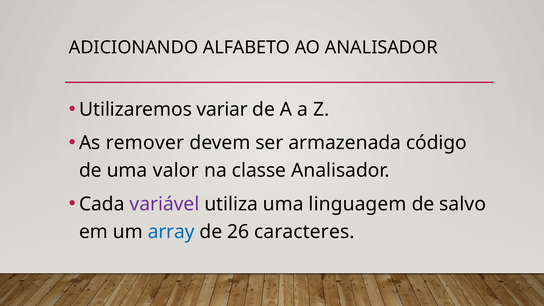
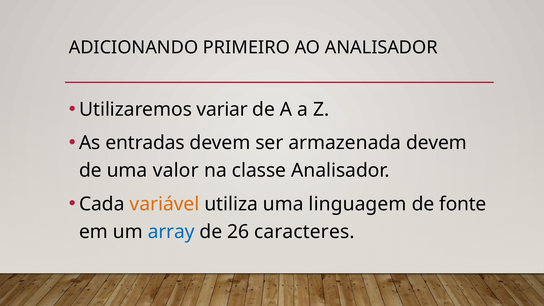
ALFABETO: ALFABETO -> PRIMEIRO
remover: remover -> entradas
armazenada código: código -> devem
variável colour: purple -> orange
salvo: salvo -> fonte
